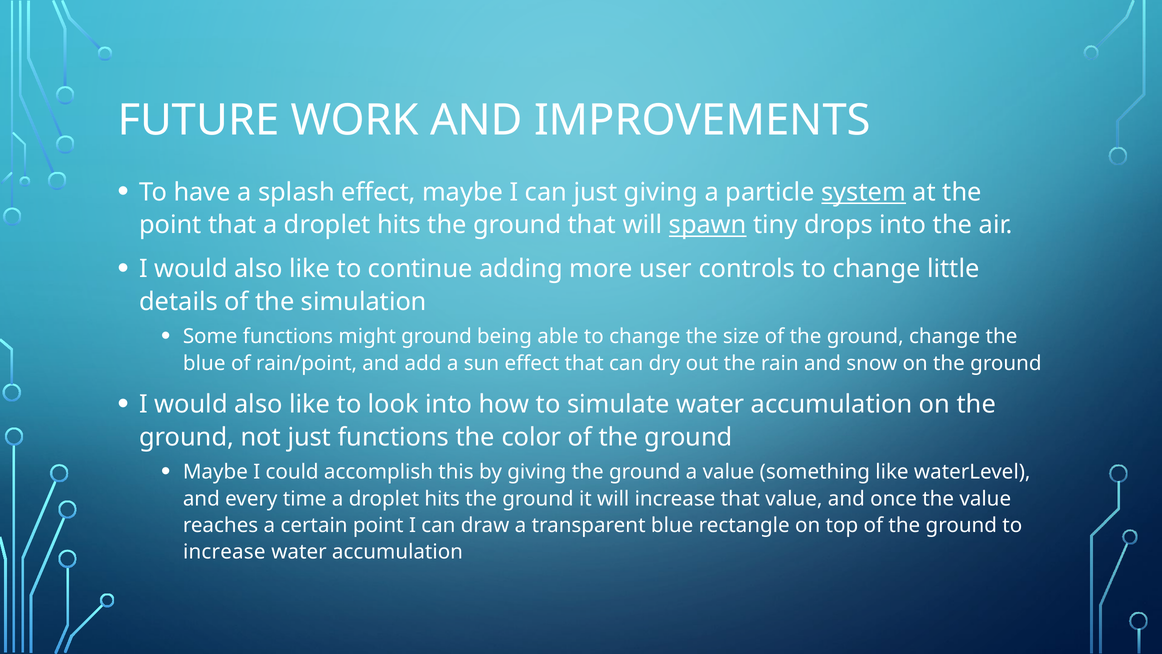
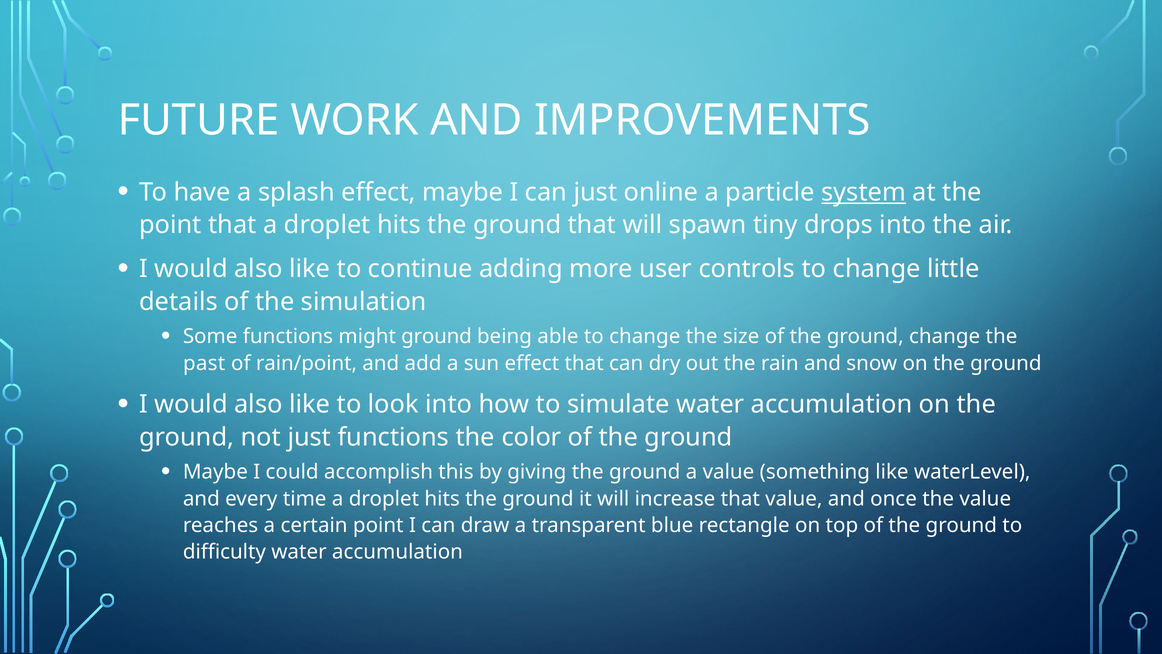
just giving: giving -> online
spawn underline: present -> none
blue at (204, 363): blue -> past
increase at (224, 552): increase -> difficulty
